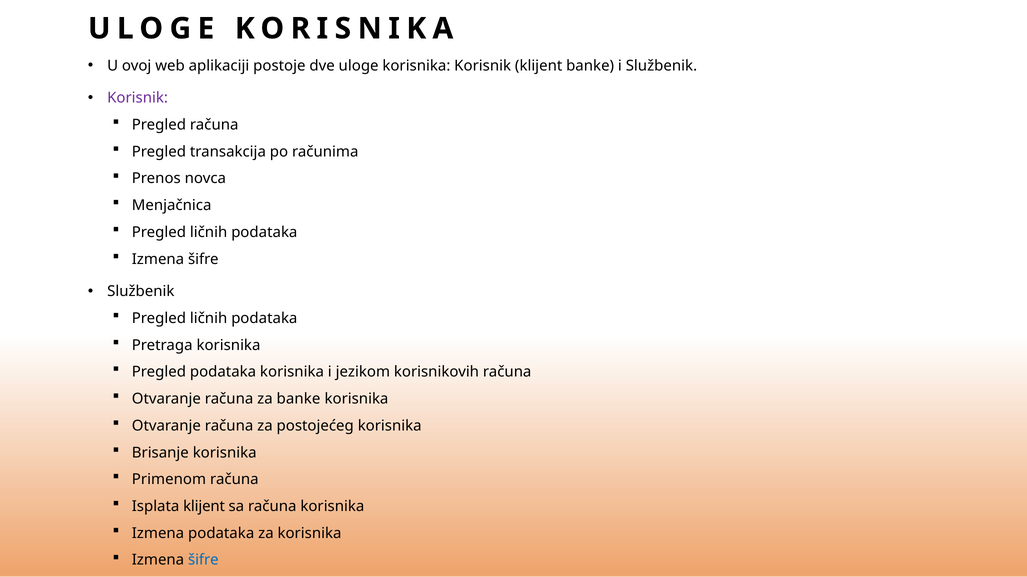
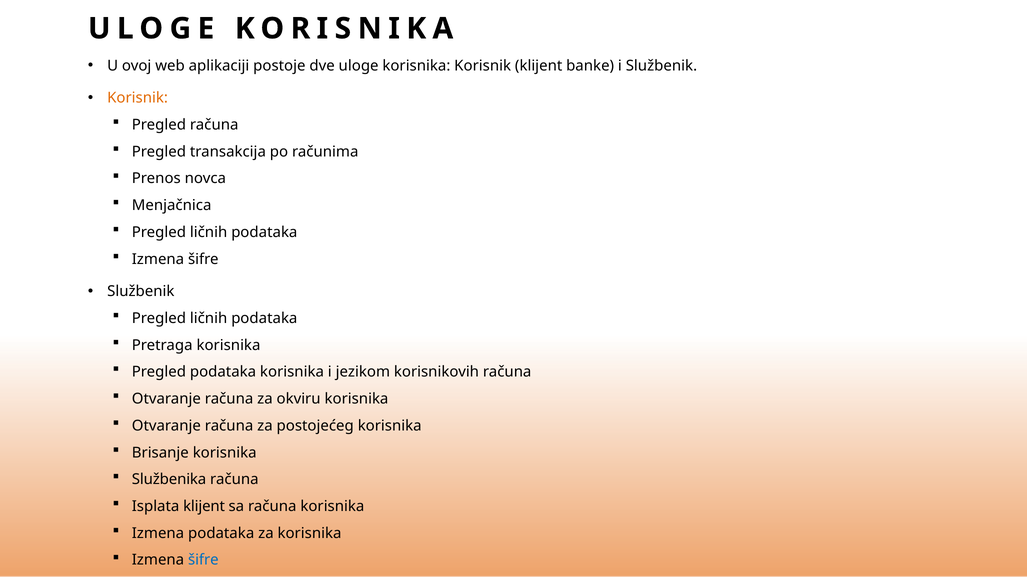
Korisnik at (138, 98) colour: purple -> orange
za banke: banke -> okviru
Primenom: Primenom -> Službenika
